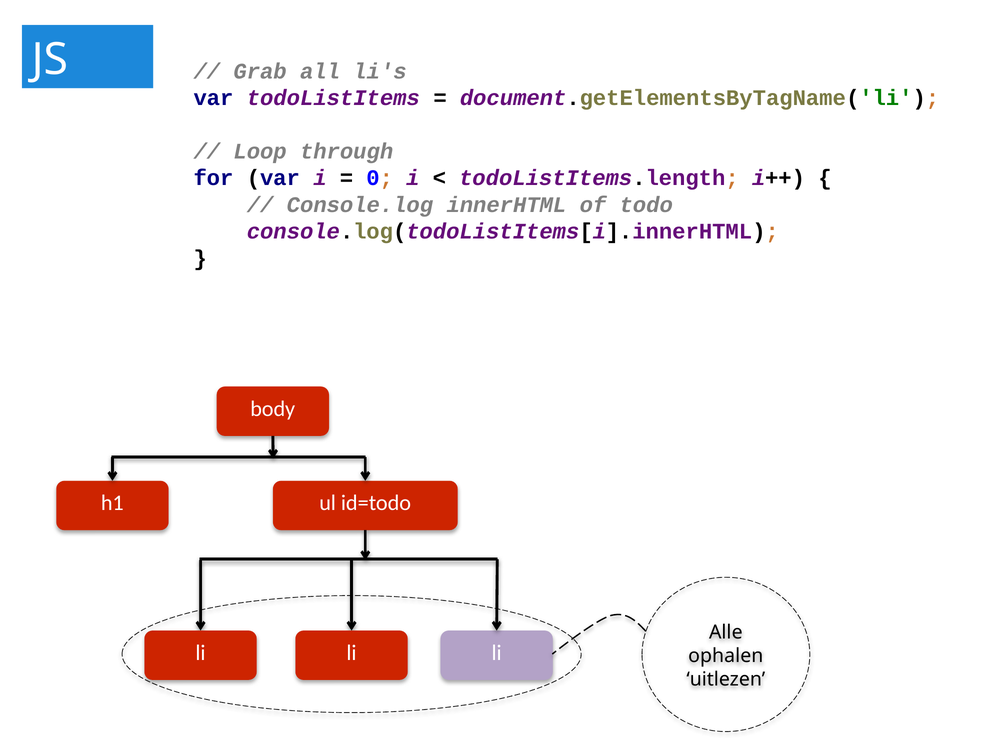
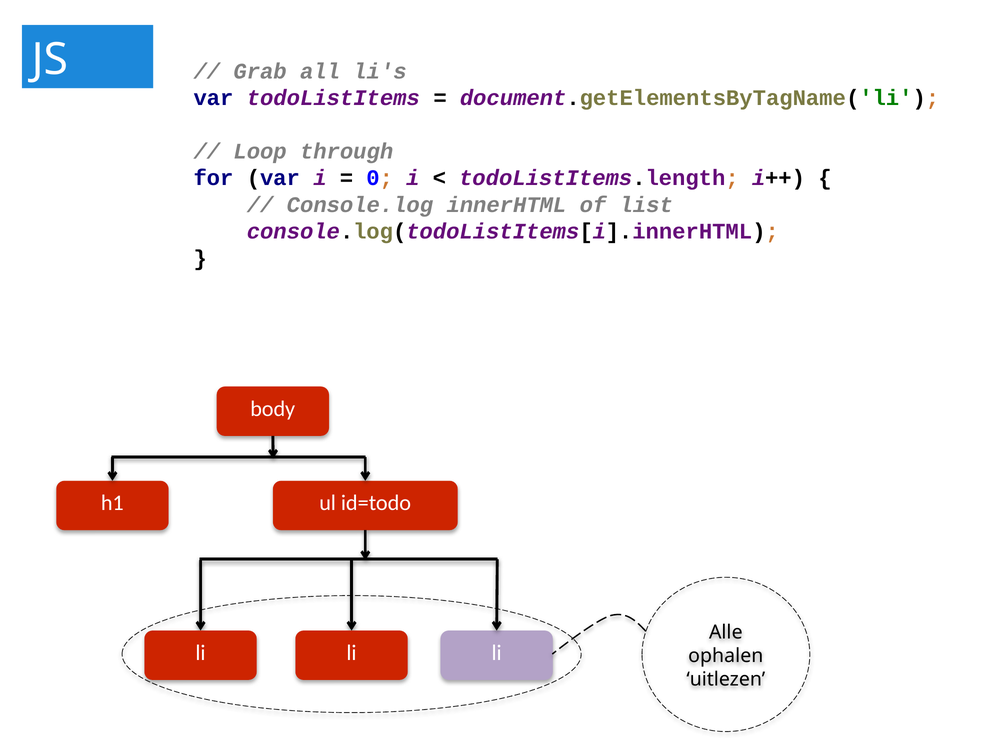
todo: todo -> list
